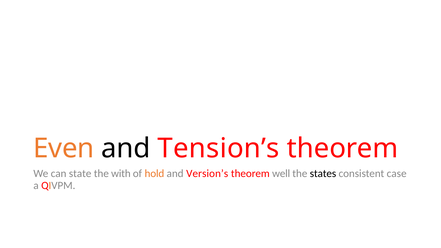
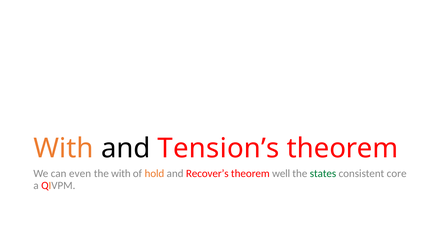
Even at (64, 148): Even -> With
state: state -> even
Version’s: Version’s -> Recover’s
states colour: black -> green
case: case -> core
